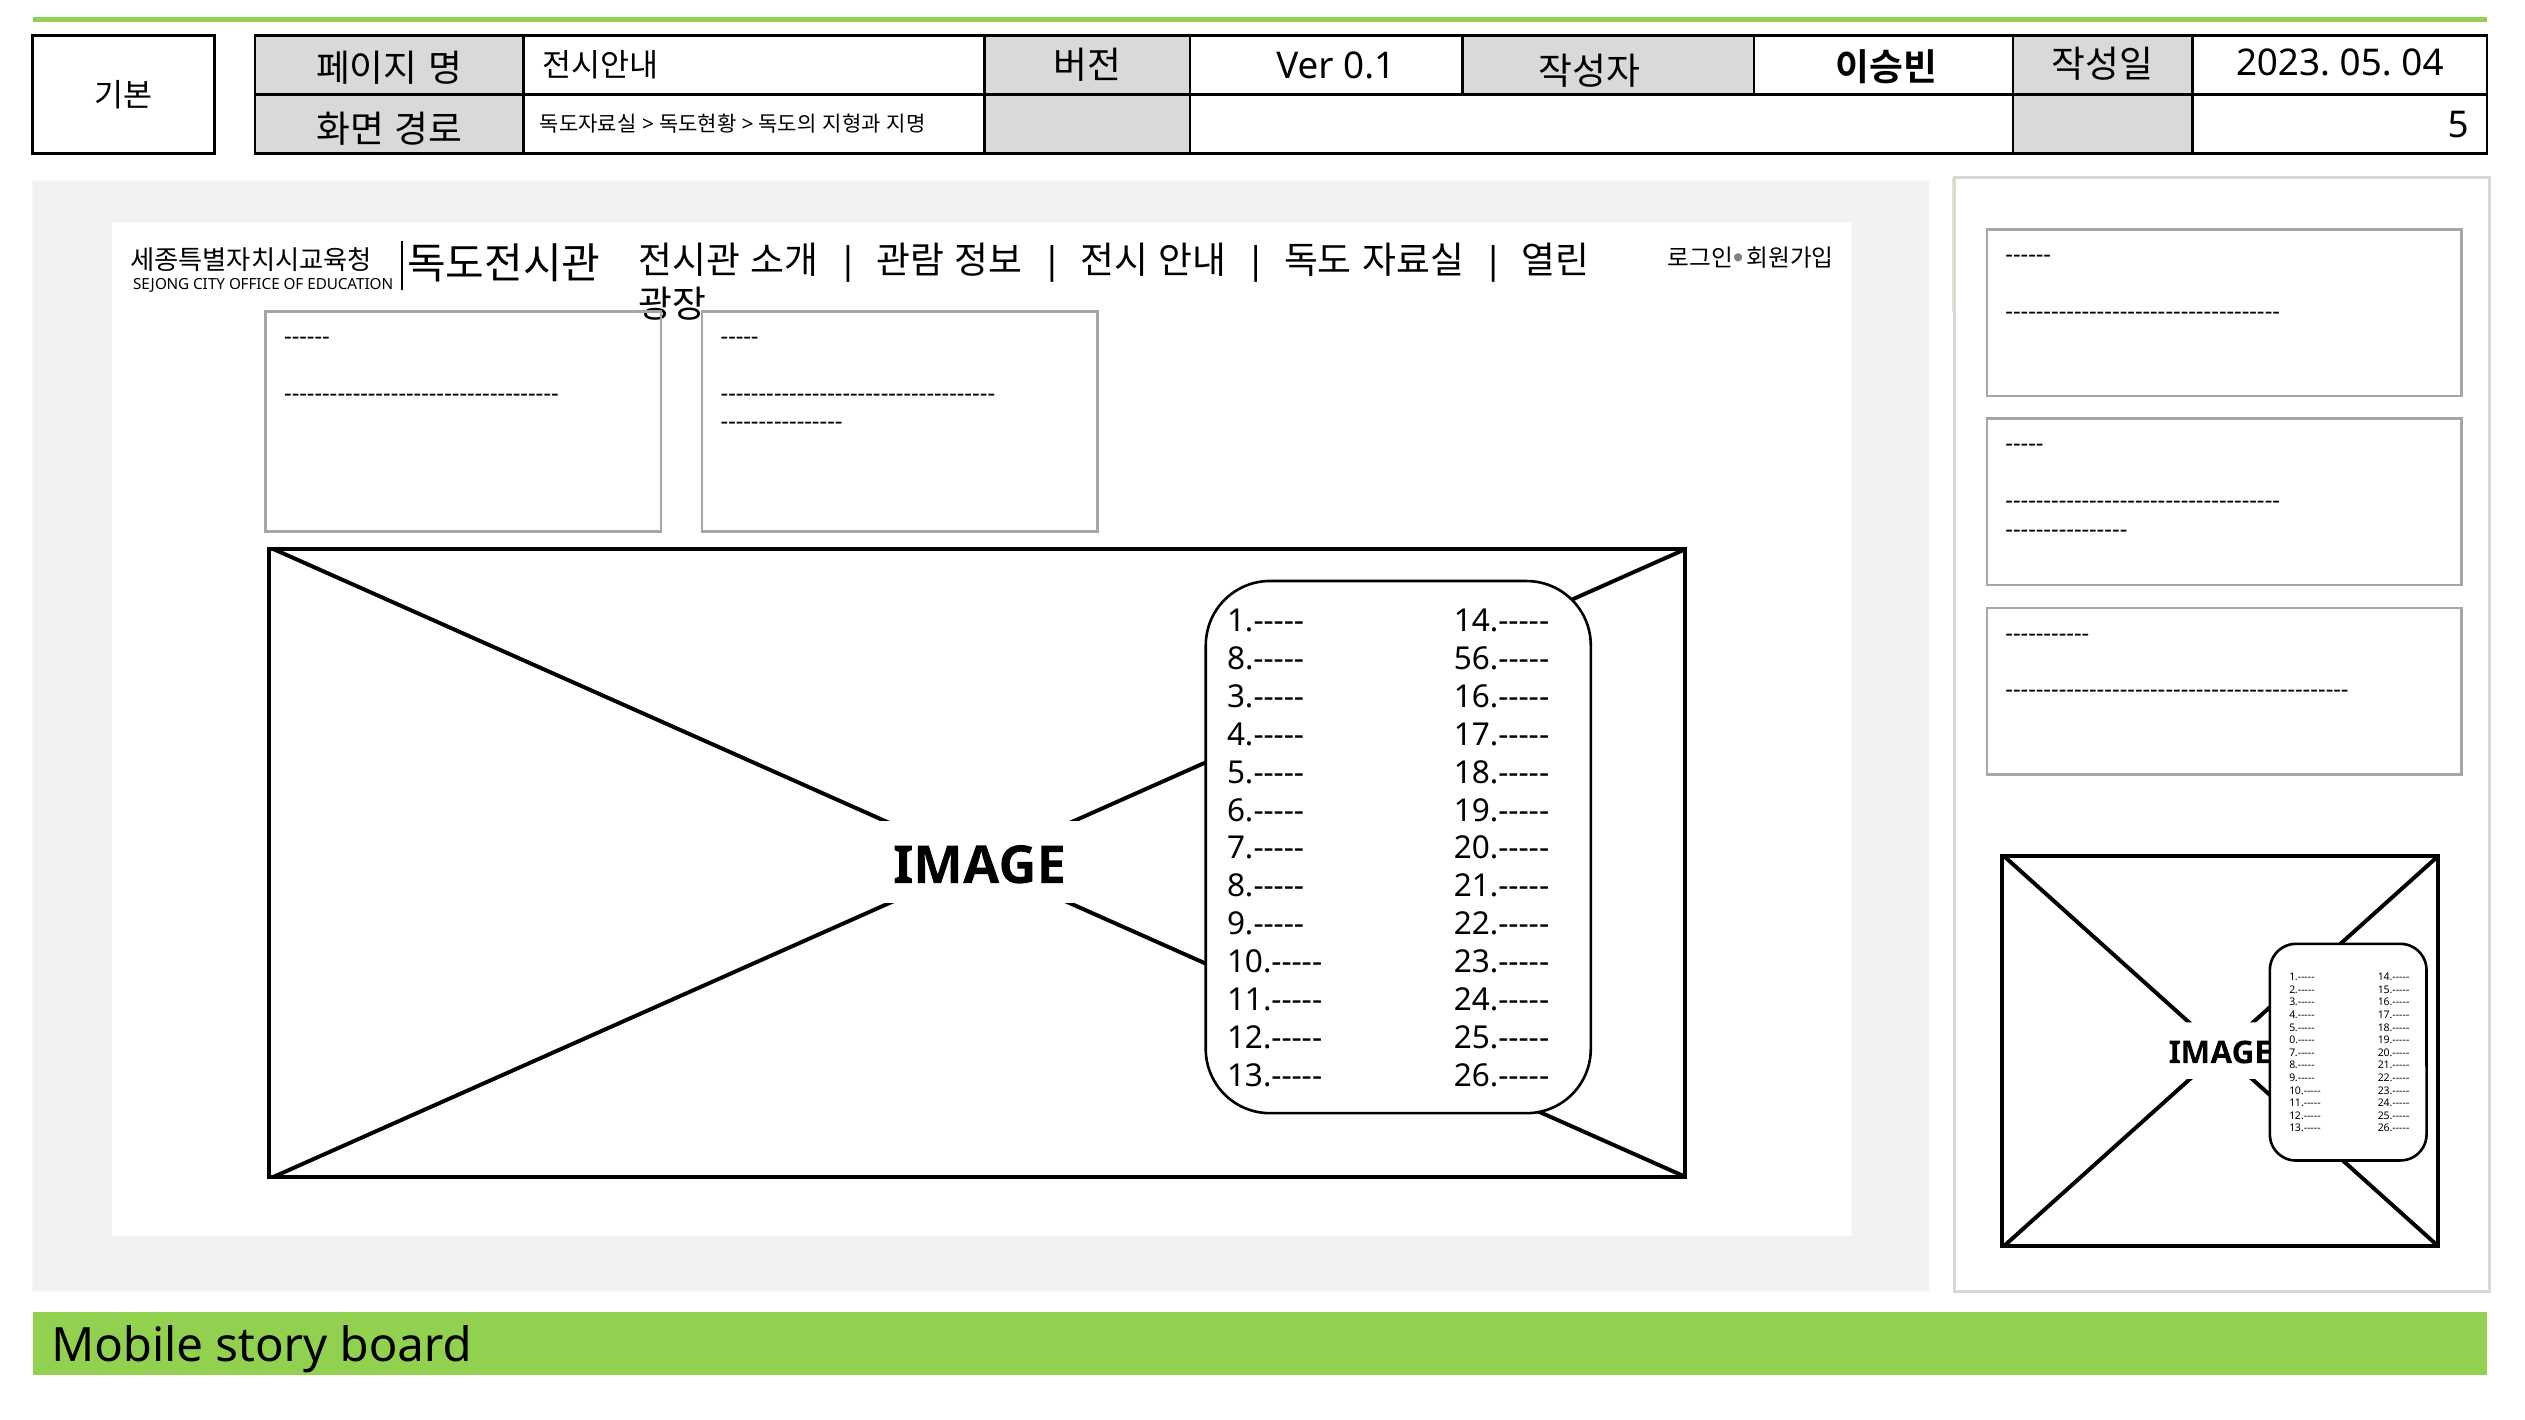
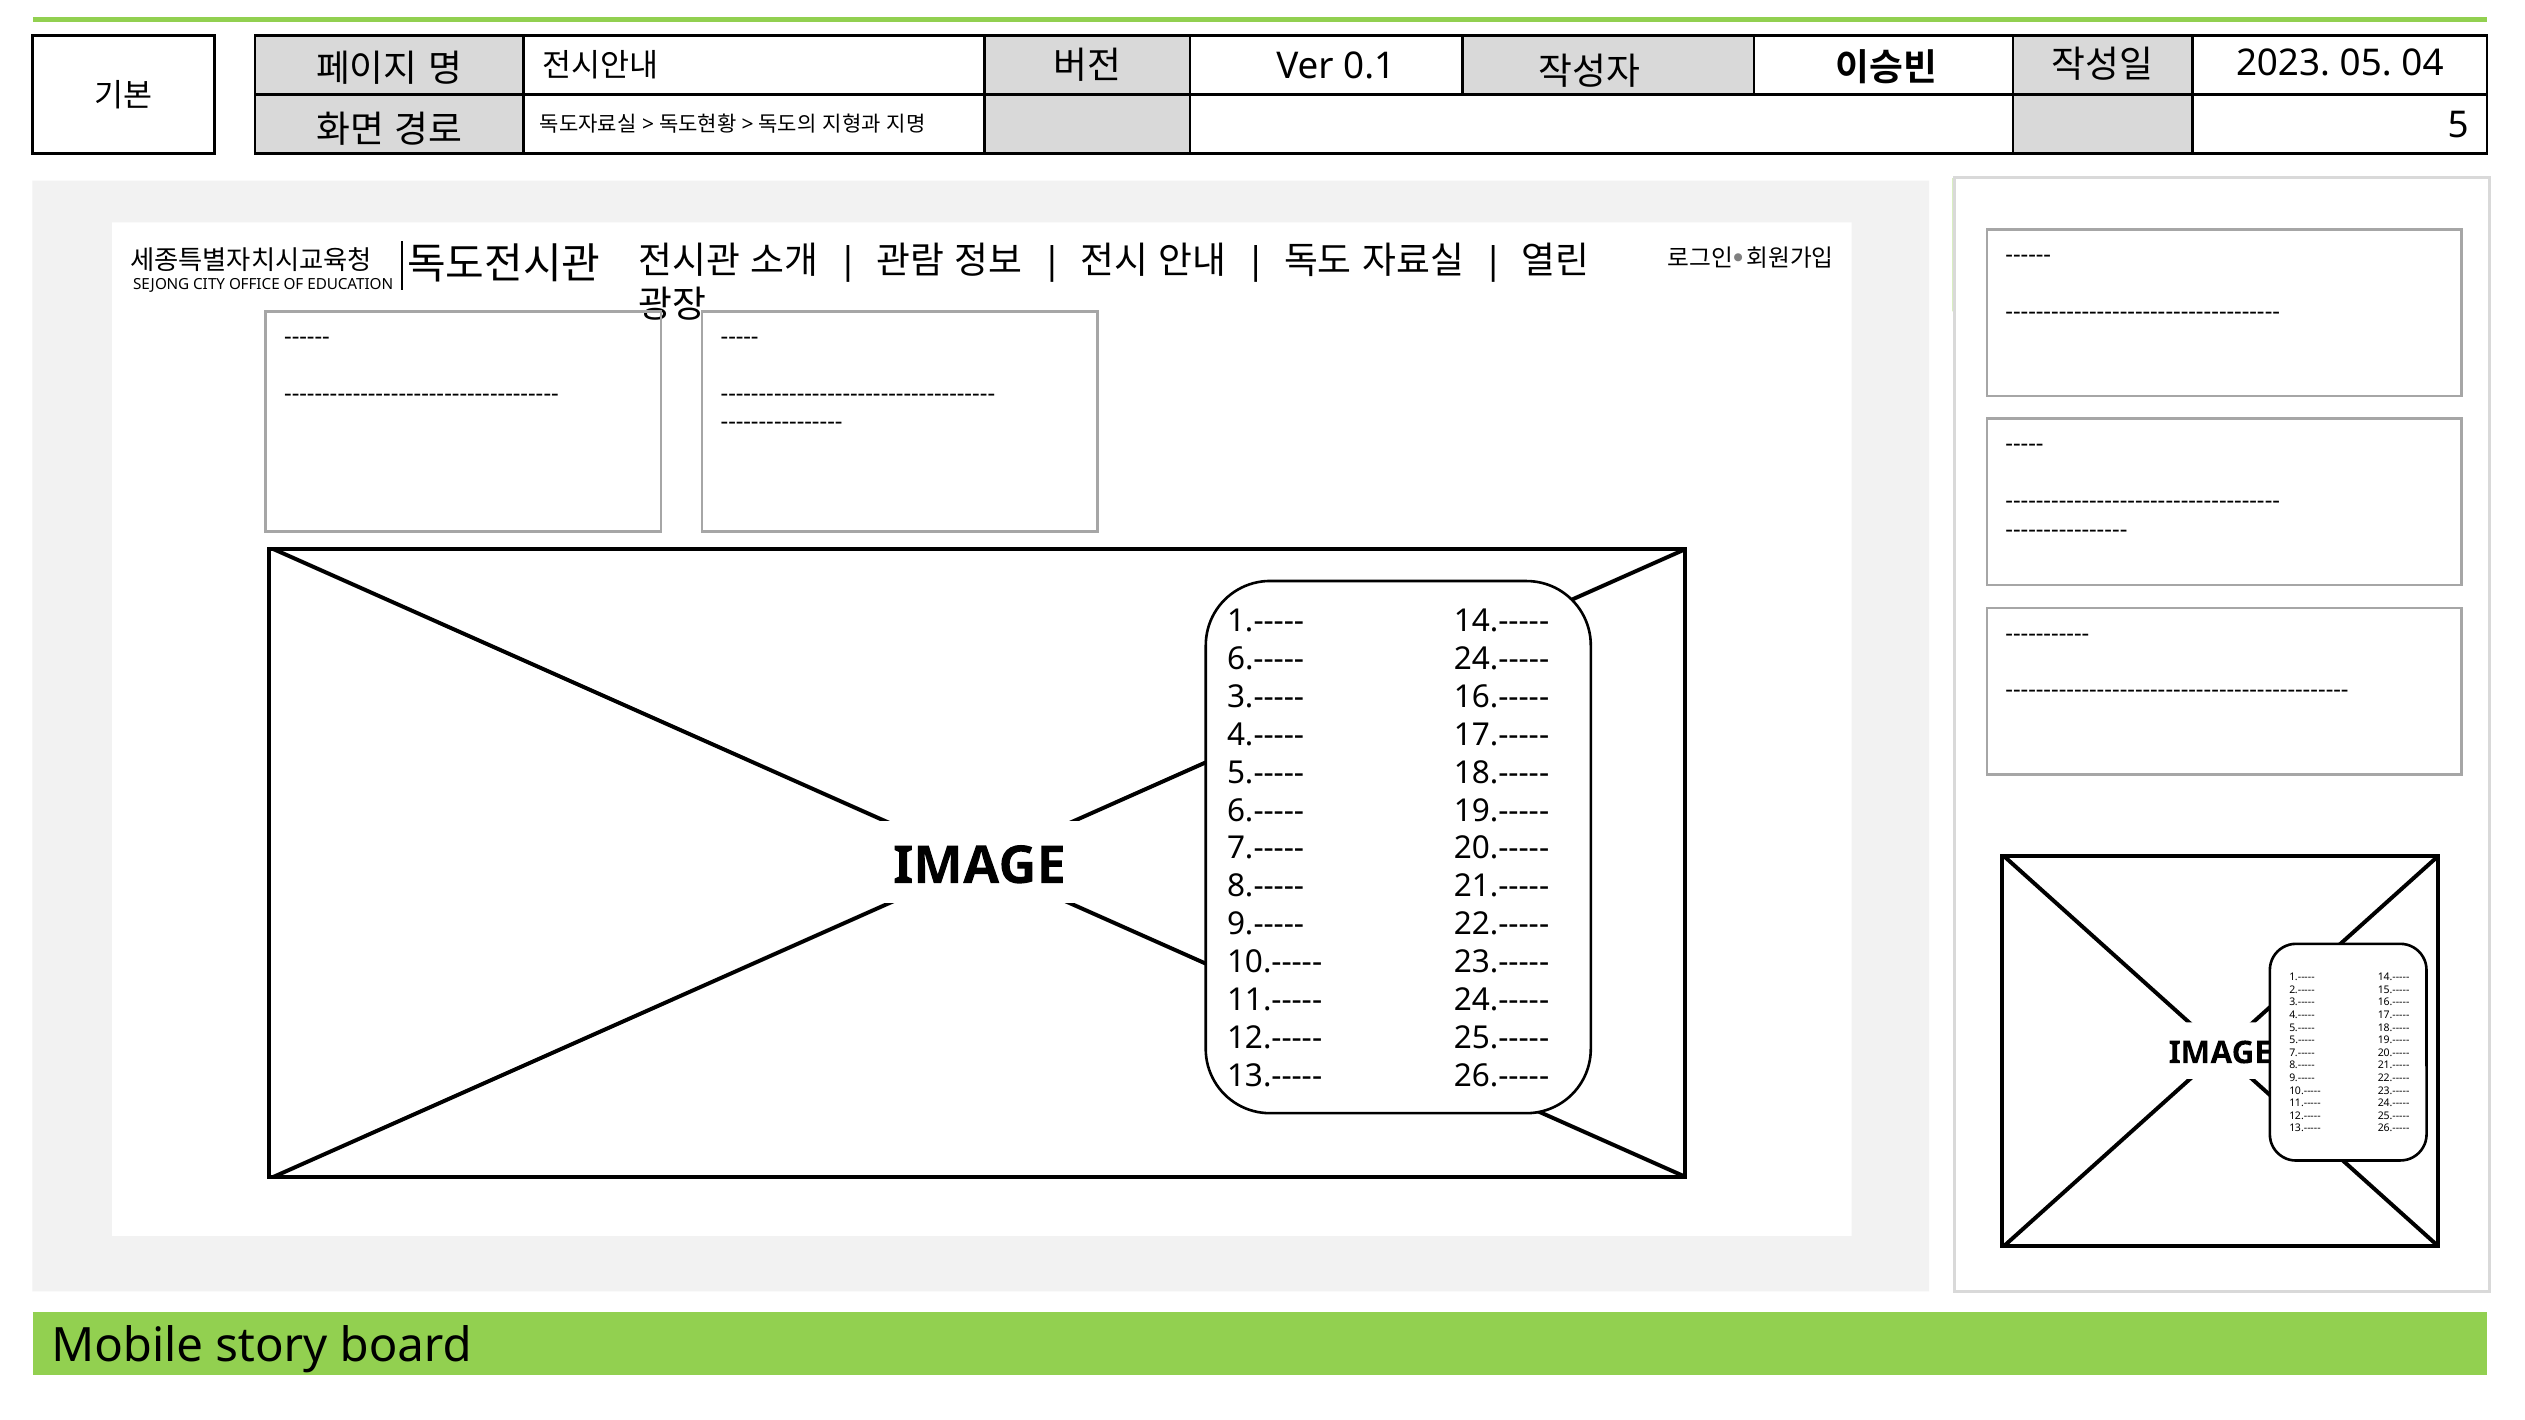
8.----- at (1266, 659): 8.----- -> 6.-----
56.----- at (1502, 659): 56.----- -> 24.-----
0.----- at (2302, 1040): 0.----- -> 5.-----
